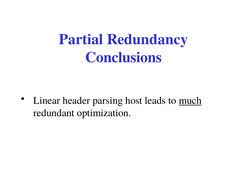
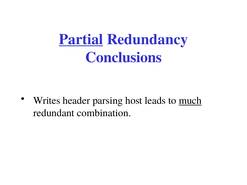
Partial underline: none -> present
Linear: Linear -> Writes
optimization: optimization -> combination
